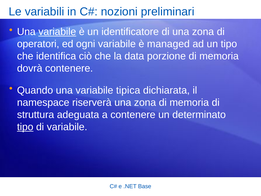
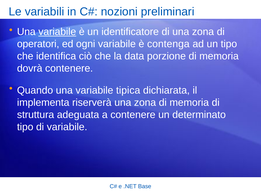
managed: managed -> contenga
namespace: namespace -> implementa
tipo at (25, 127) underline: present -> none
